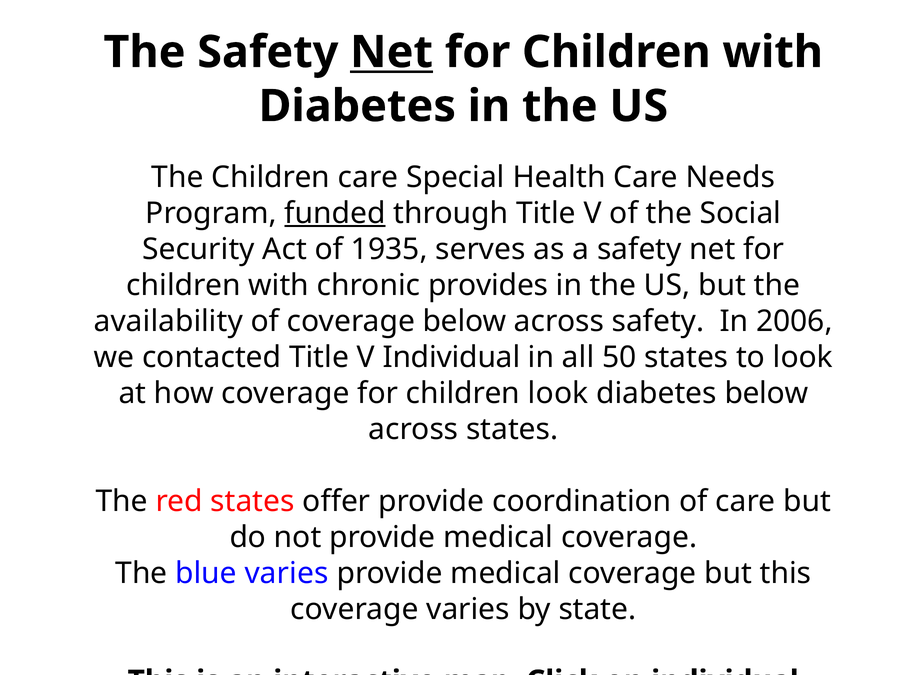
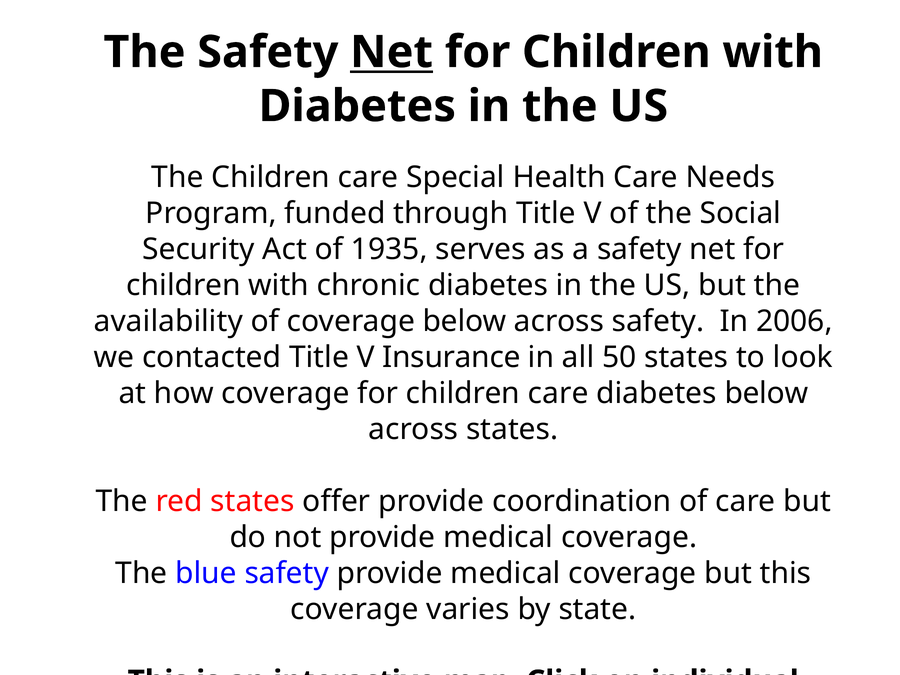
funded underline: present -> none
chronic provides: provides -> diabetes
V Individual: Individual -> Insurance
for children look: look -> care
blue varies: varies -> safety
